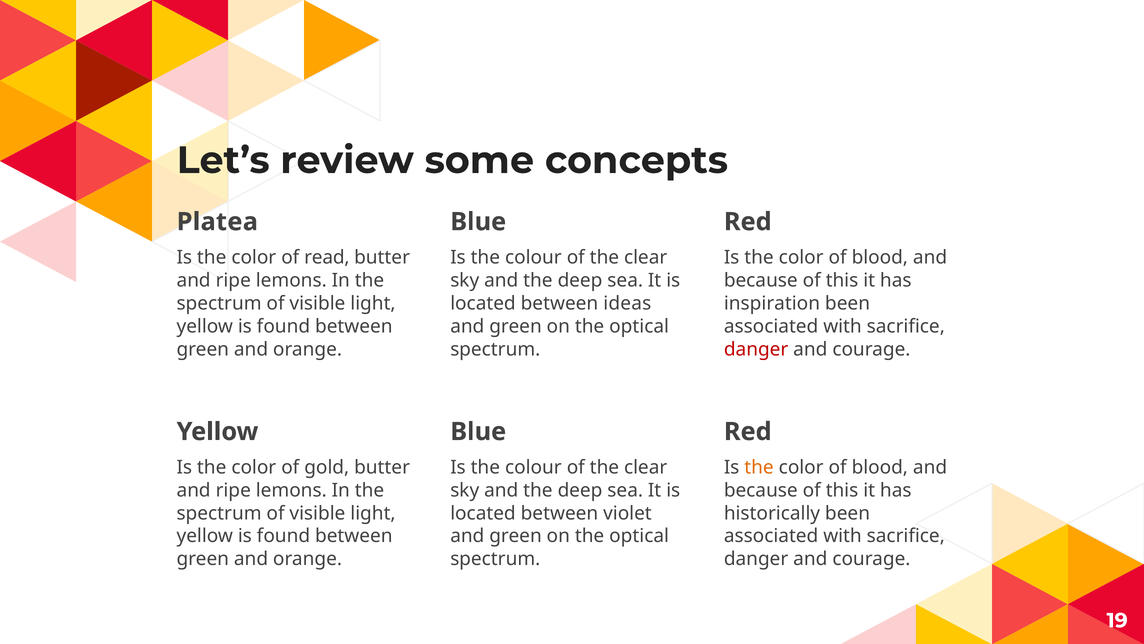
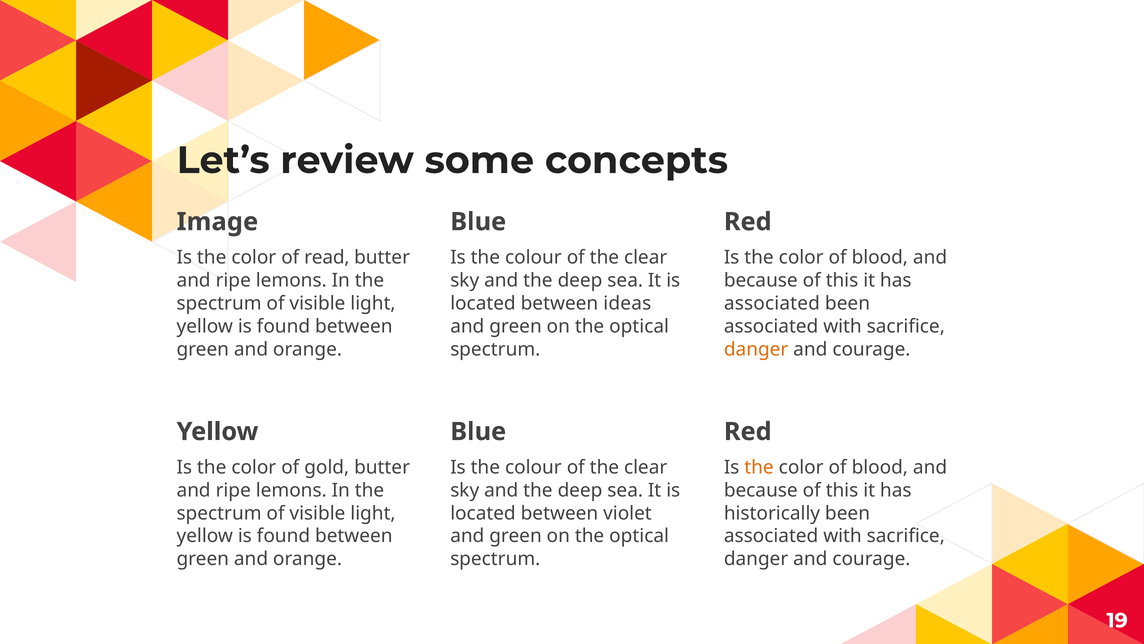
Platea: Platea -> Image
inspiration at (772, 303): inspiration -> associated
danger at (756, 349) colour: red -> orange
